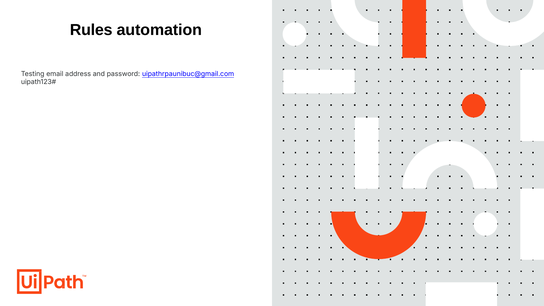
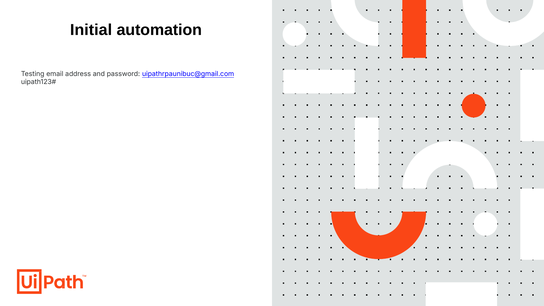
Rules: Rules -> Initial
